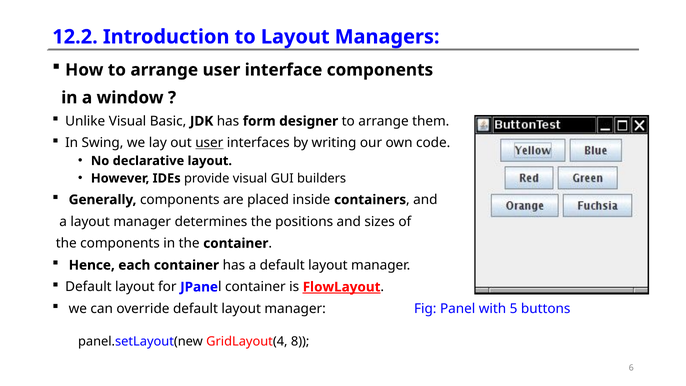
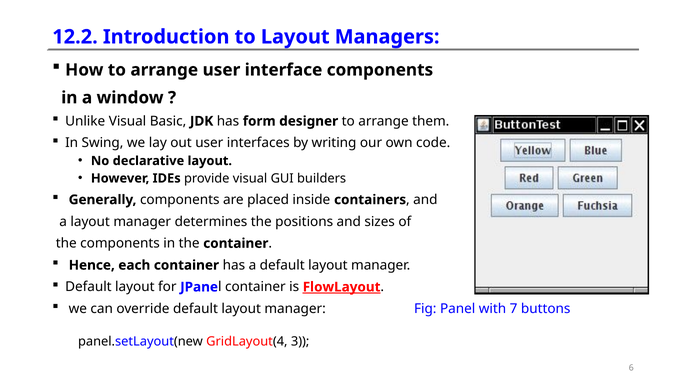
user at (209, 143) underline: present -> none
5: 5 -> 7
8: 8 -> 3
